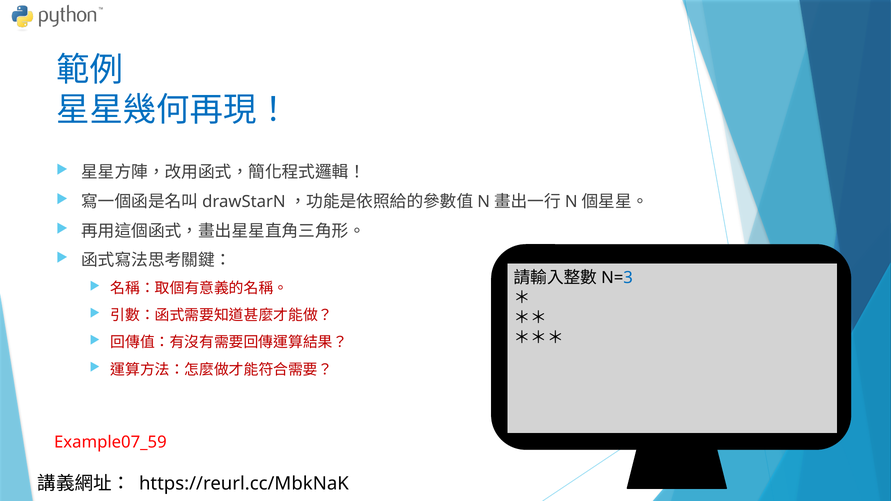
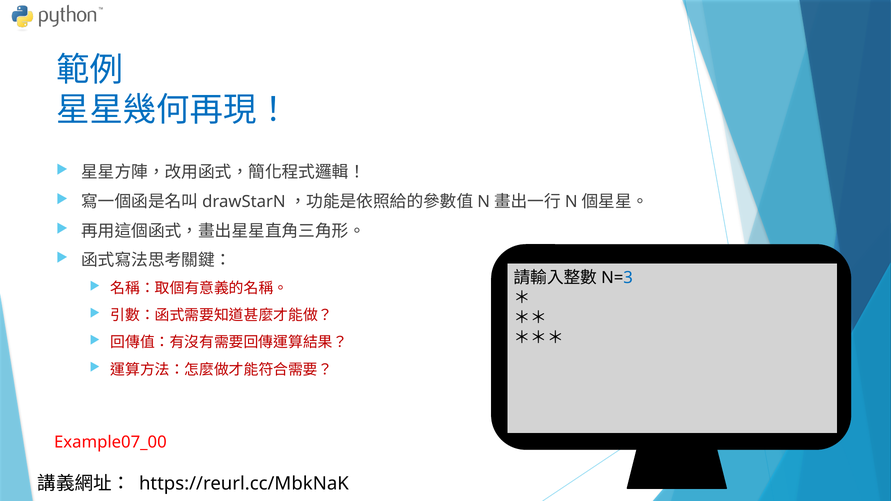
Example07_59: Example07_59 -> Example07_00
